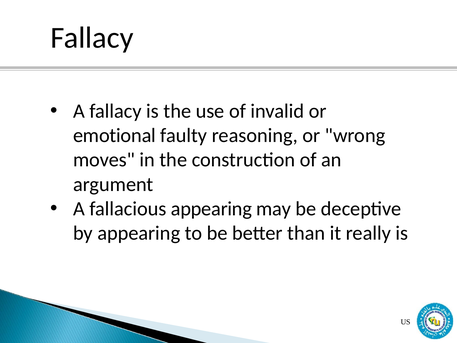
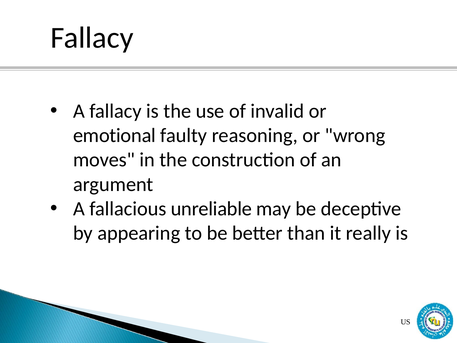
fallacious appearing: appearing -> unreliable
